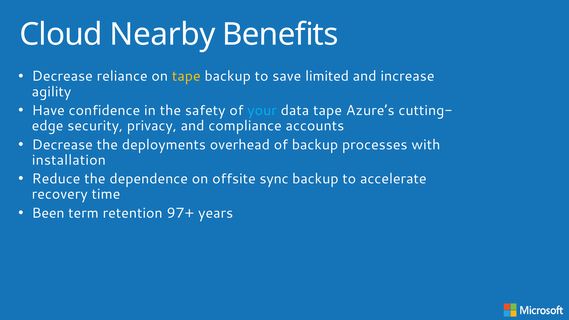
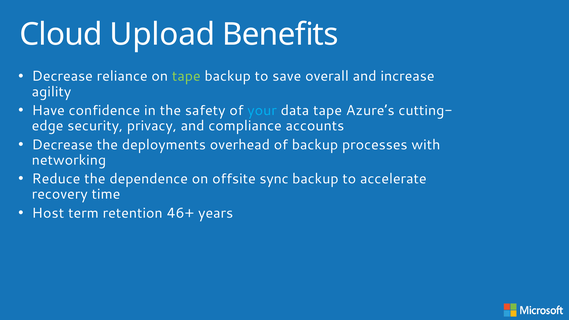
Nearby: Nearby -> Upload
tape at (186, 76) colour: yellow -> light green
limited: limited -> overall
installation: installation -> networking
Been: Been -> Host
97+: 97+ -> 46+
